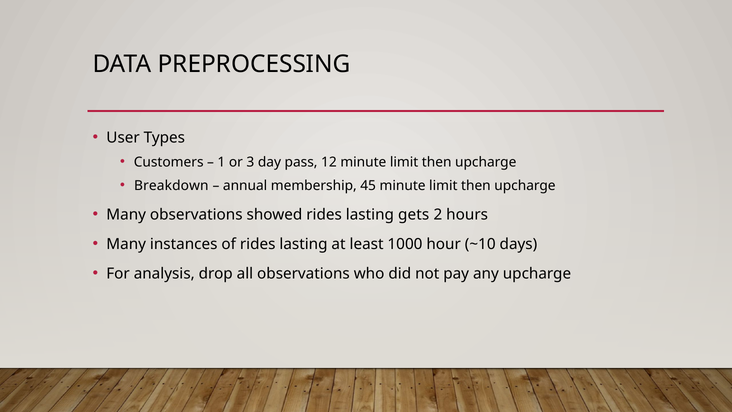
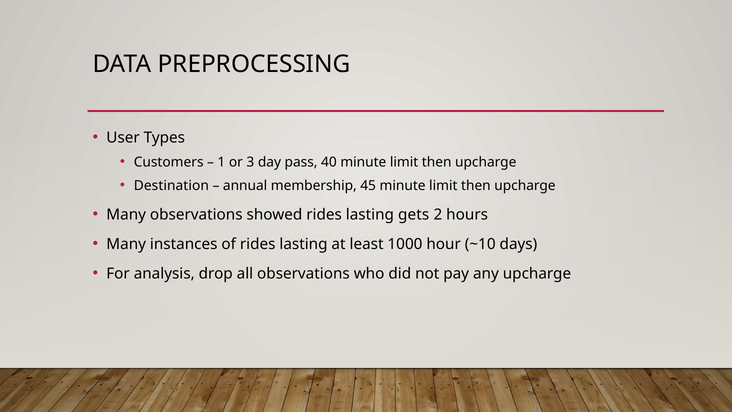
12: 12 -> 40
Breakdown: Breakdown -> Destination
